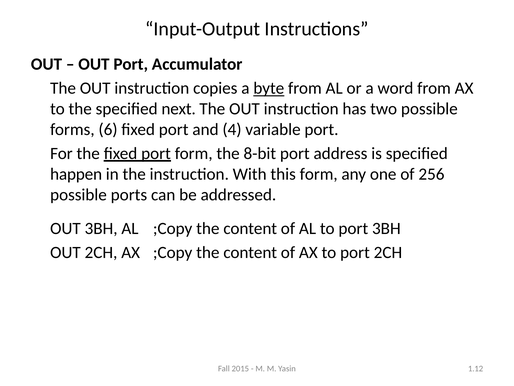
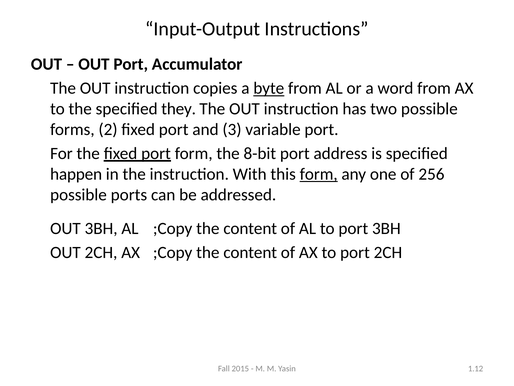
next: next -> they
6: 6 -> 2
4: 4 -> 3
form at (319, 174) underline: none -> present
